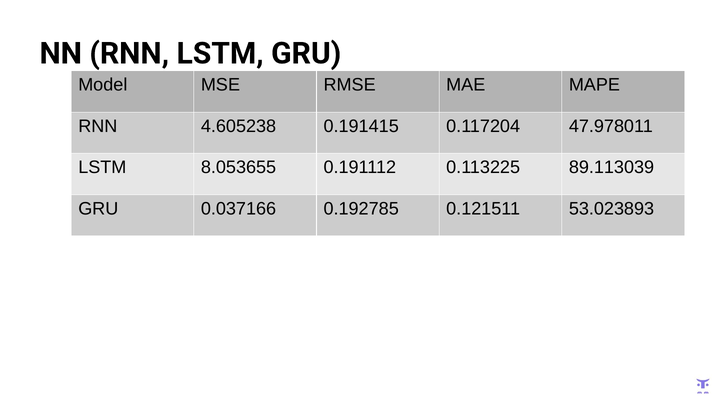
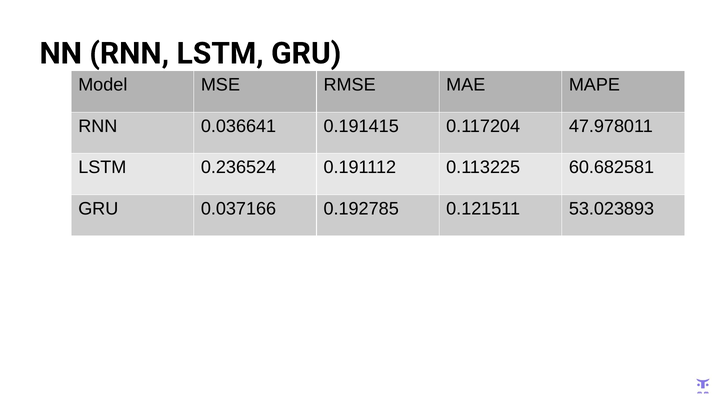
4.605238: 4.605238 -> 0.036641
8.053655: 8.053655 -> 0.236524
89.113039: 89.113039 -> 60.682581
